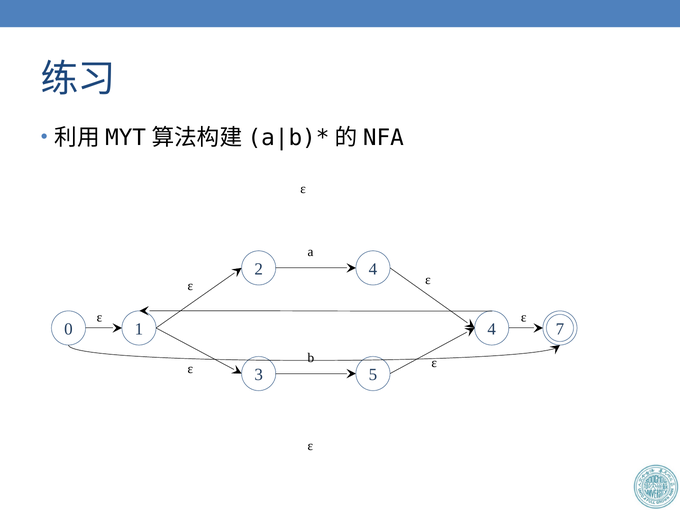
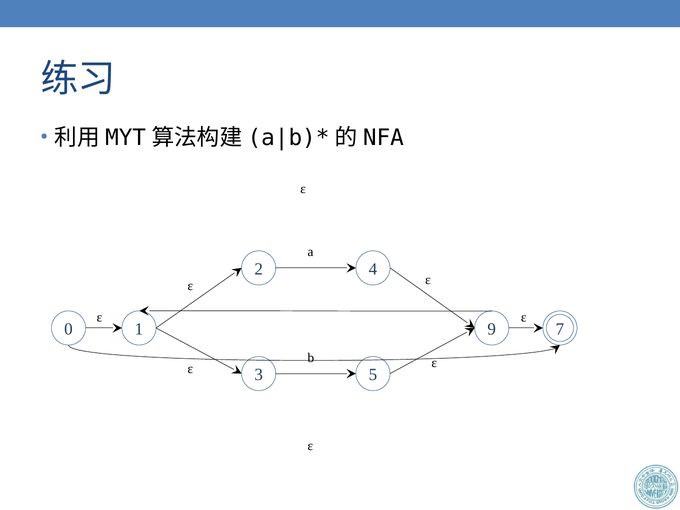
0 4: 4 -> 9
